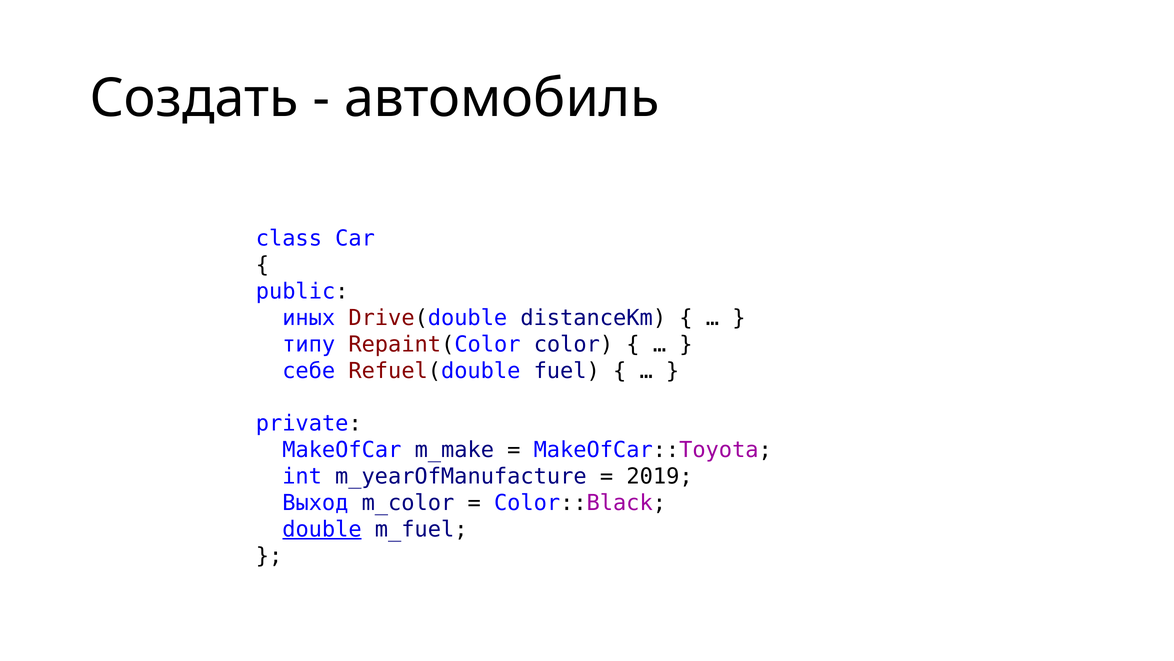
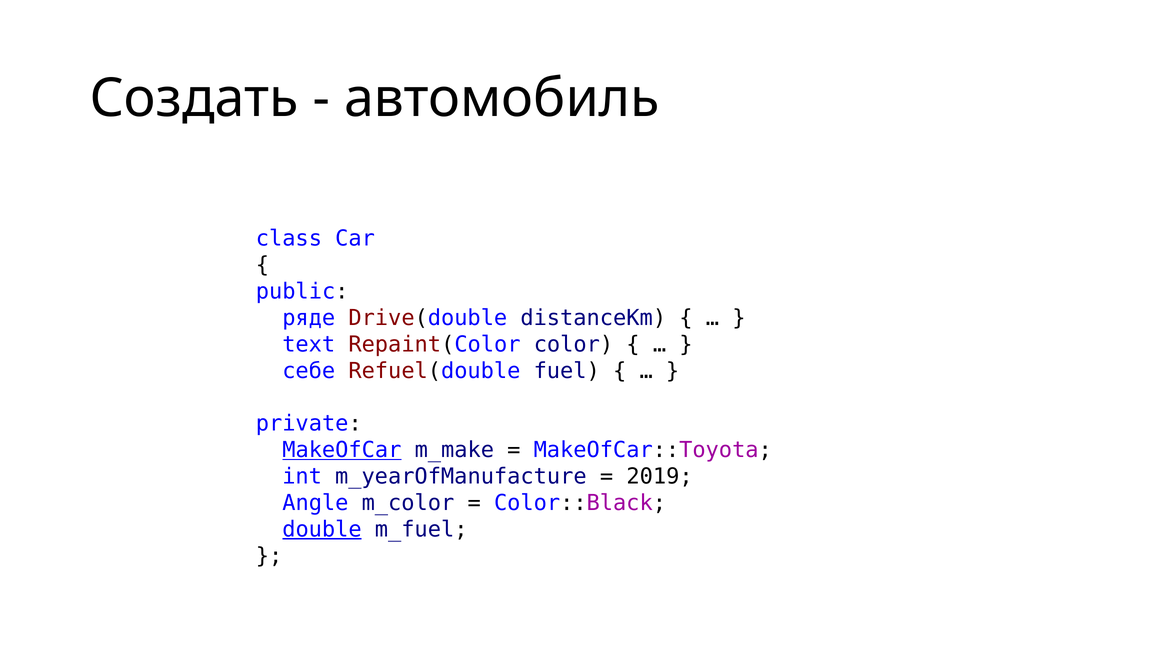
иных: иных -> ряде
типу: типу -> text
MakeOfCar underline: none -> present
Выход: Выход -> Angle
